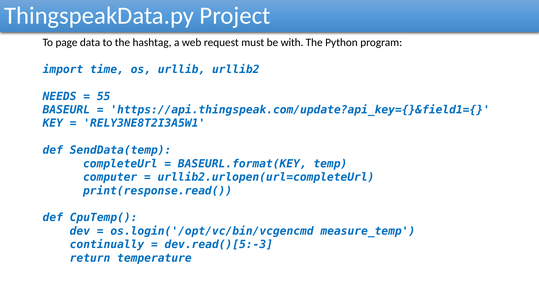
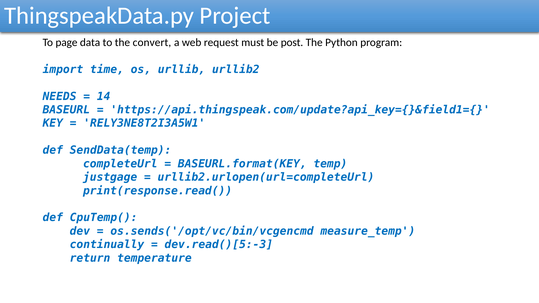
hashtag: hashtag -> convert
with: with -> post
55: 55 -> 14
computer: computer -> justgage
os.login('/opt/vc/bin/vcgencmd: os.login('/opt/vc/bin/vcgencmd -> os.sends('/opt/vc/bin/vcgencmd
